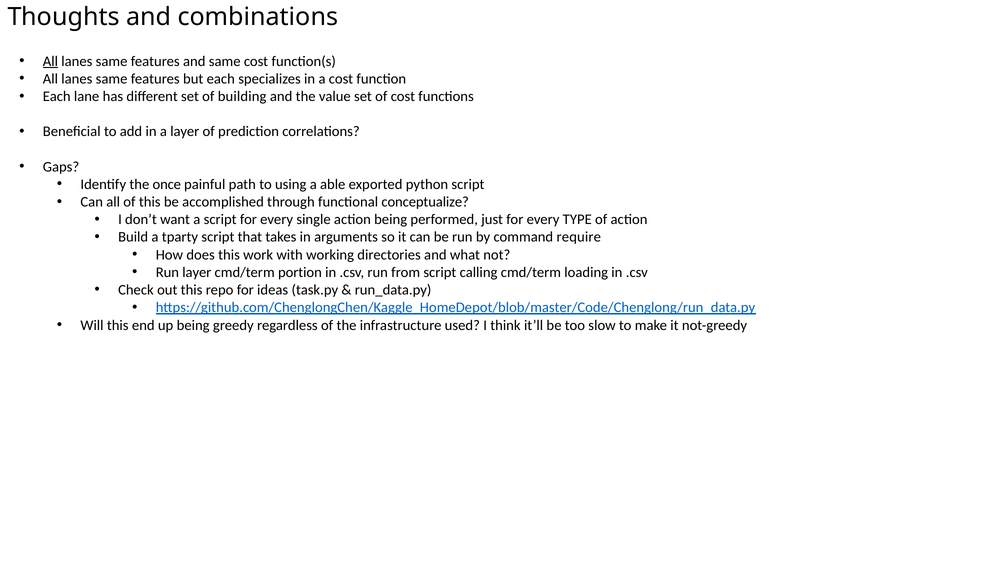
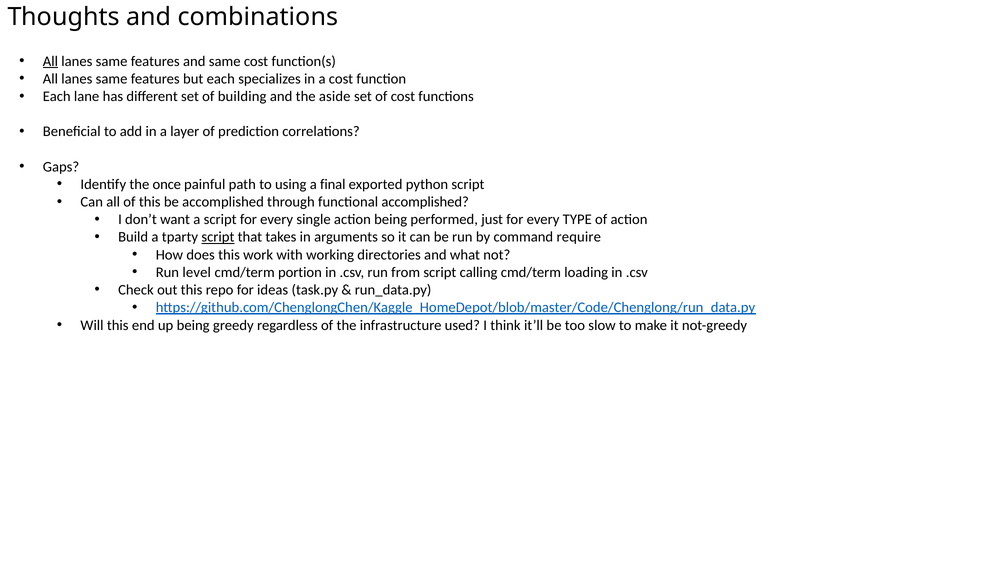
value: value -> aside
able: able -> final
functional conceptualize: conceptualize -> accomplished
script at (218, 237) underline: none -> present
Run layer: layer -> level
